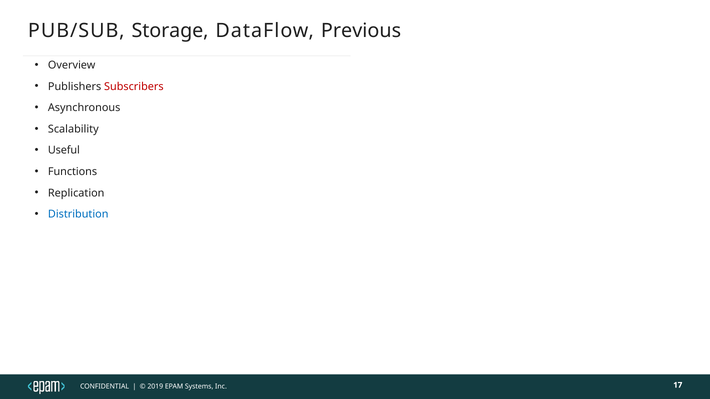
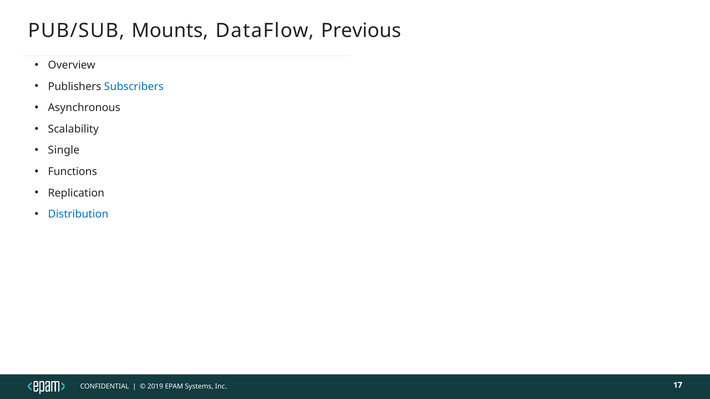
Storage: Storage -> Mounts
Subscribers colour: red -> blue
Useful: Useful -> Single
